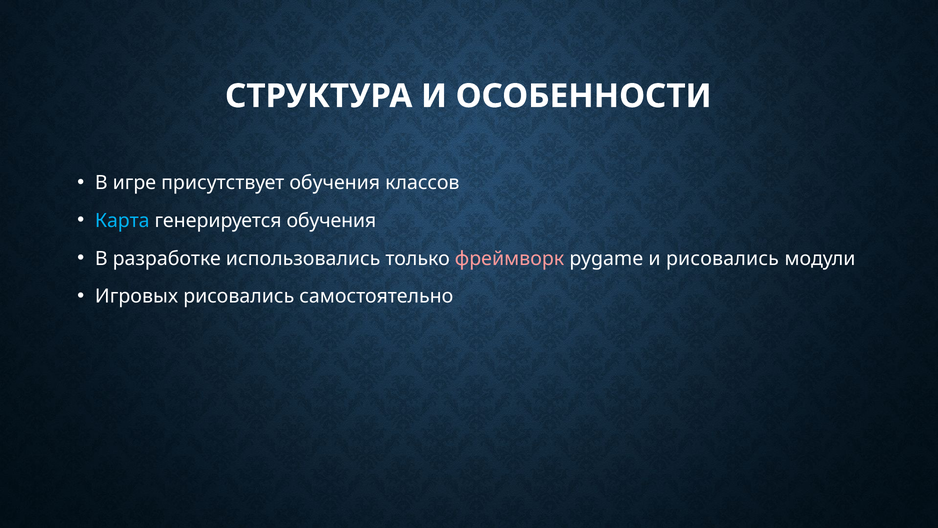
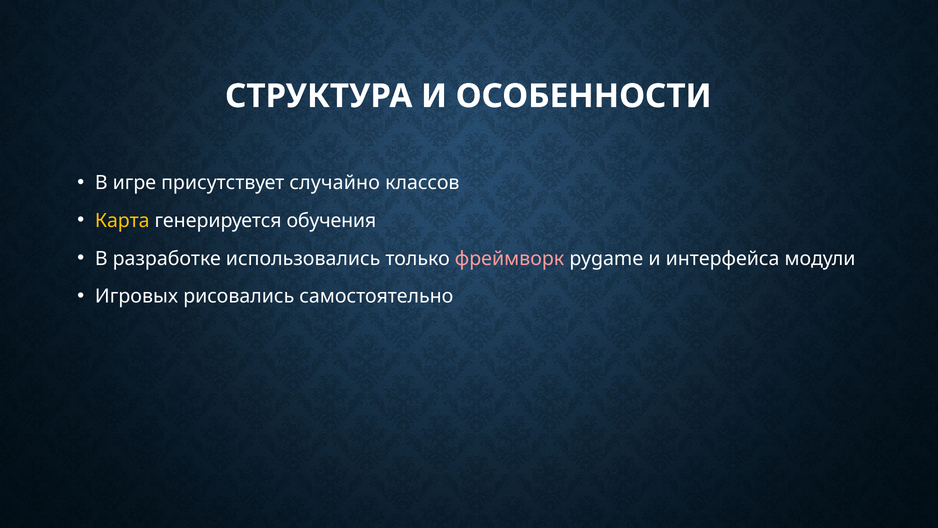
присутствует обучения: обучения -> случайно
Карта colour: light blue -> yellow
и рисовались: рисовались -> интерфейса
